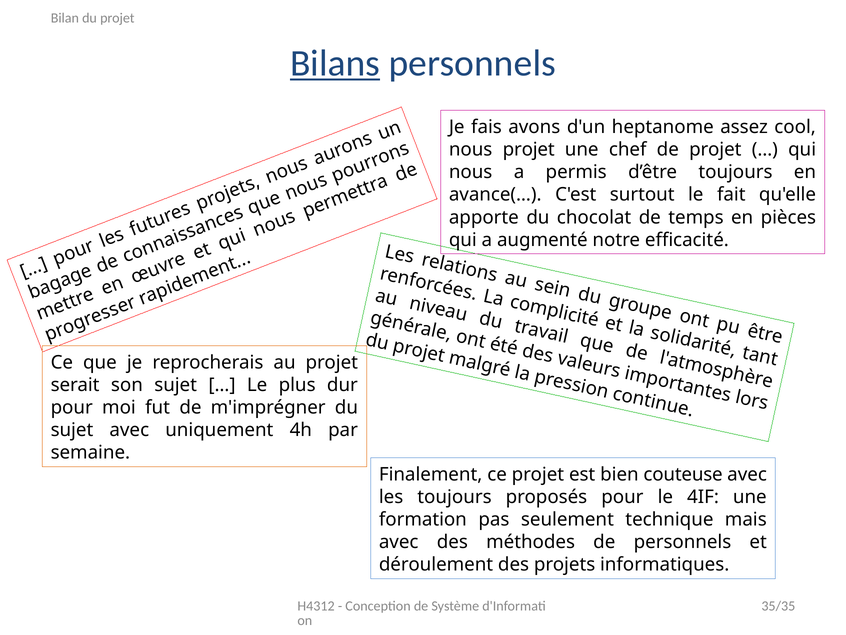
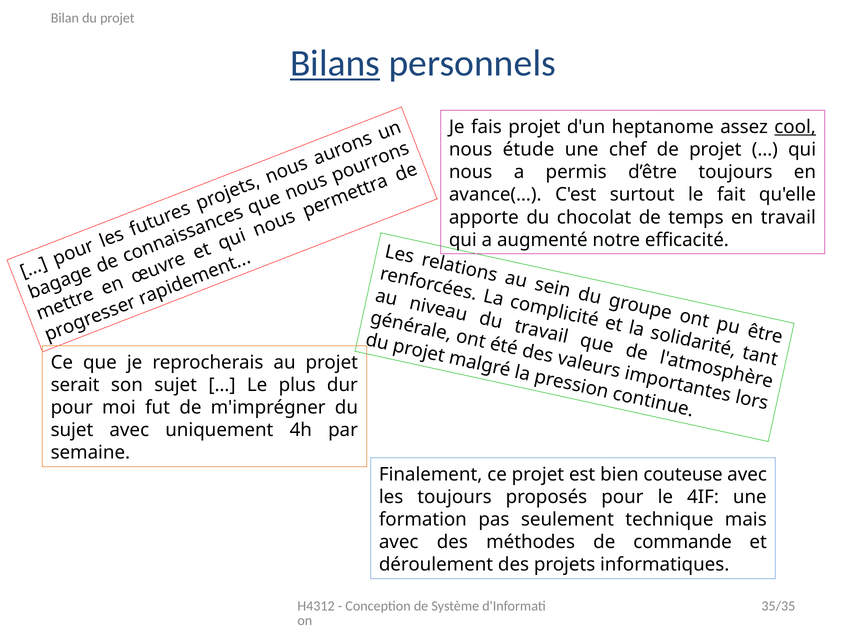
fais avons: avons -> projet
cool underline: none -> present
nous projet: projet -> étude
en pièces: pièces -> travail
de personnels: personnels -> commande
